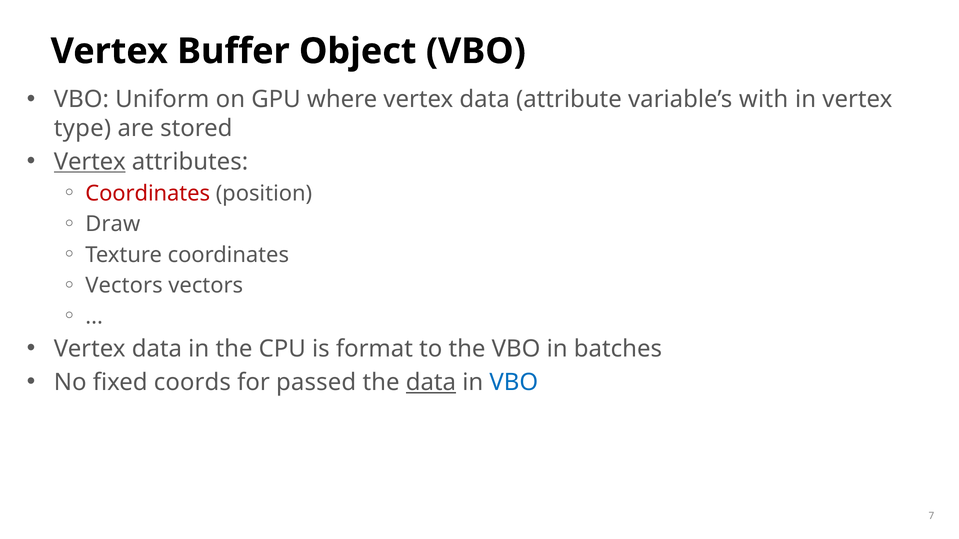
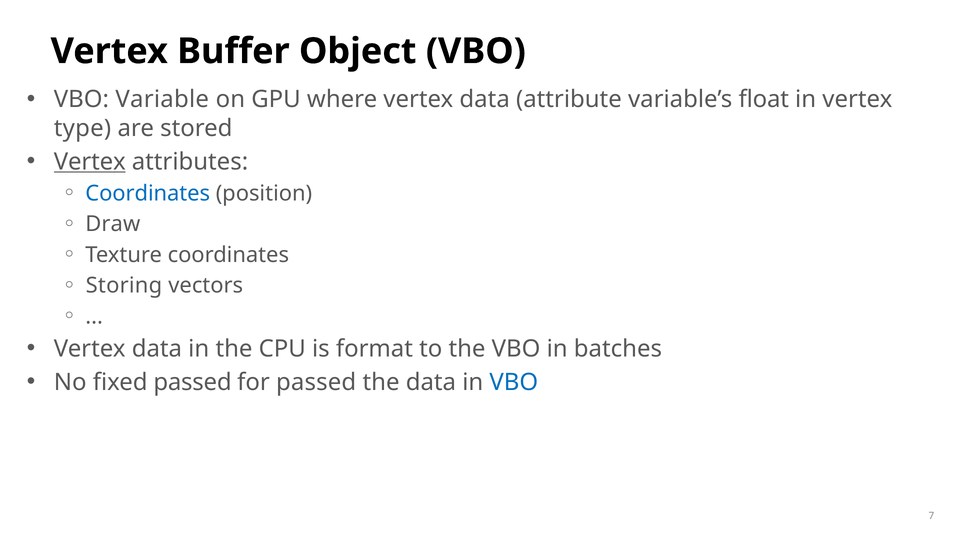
Uniform: Uniform -> Variable
with: with -> float
Coordinates at (148, 194) colour: red -> blue
Vectors at (124, 286): Vectors -> Storing
fixed coords: coords -> passed
data at (431, 383) underline: present -> none
